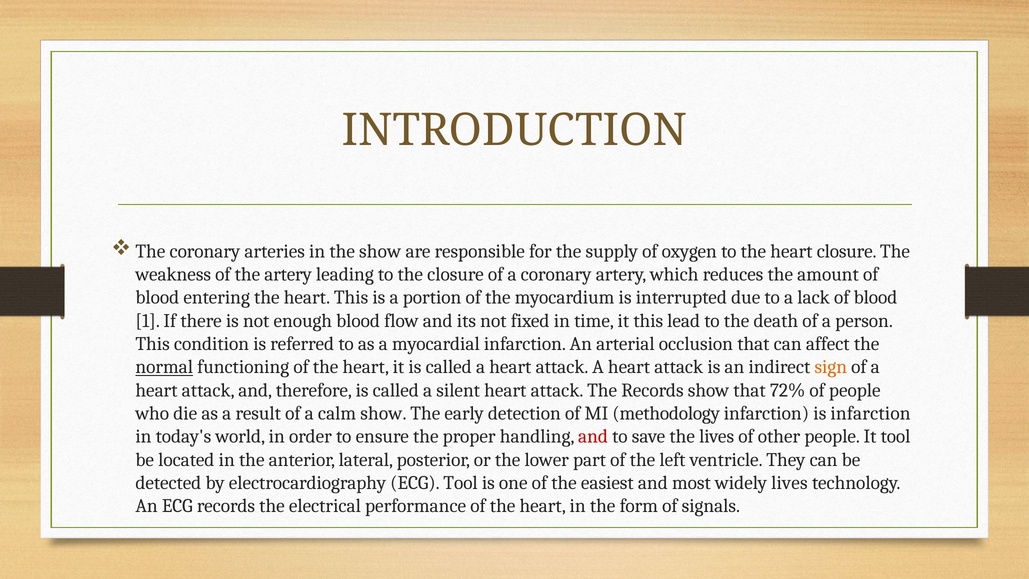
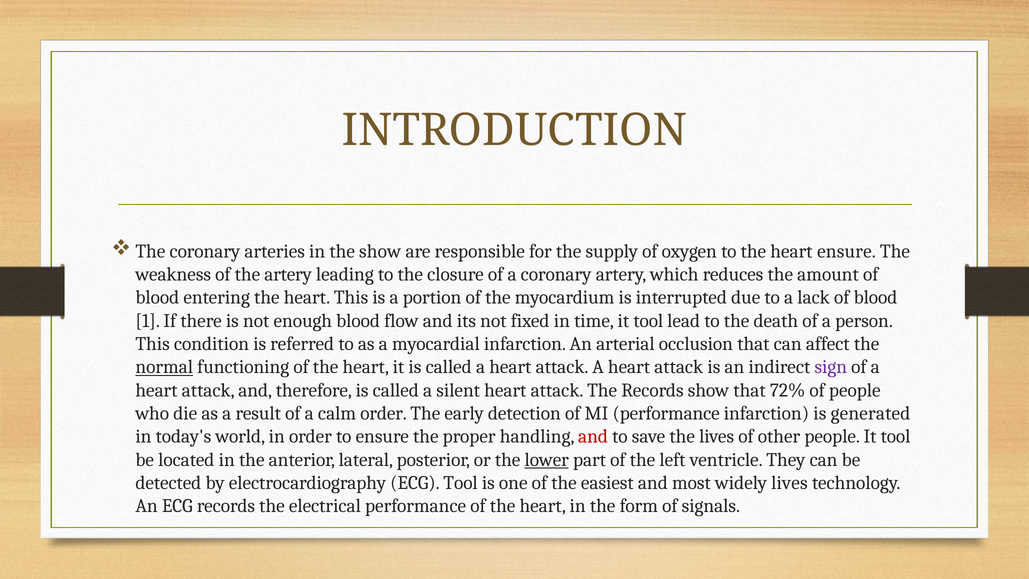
heart closure: closure -> ensure
time it this: this -> tool
sign colour: orange -> purple
calm show: show -> order
MI methodology: methodology -> performance
is infarction: infarction -> generated
lower underline: none -> present
